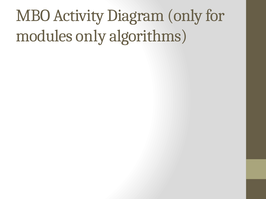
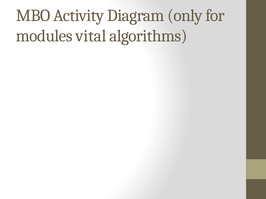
modules only: only -> vital
